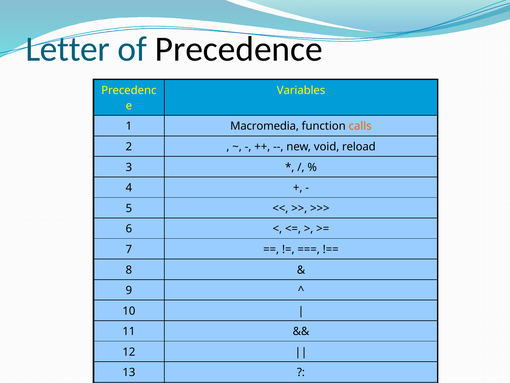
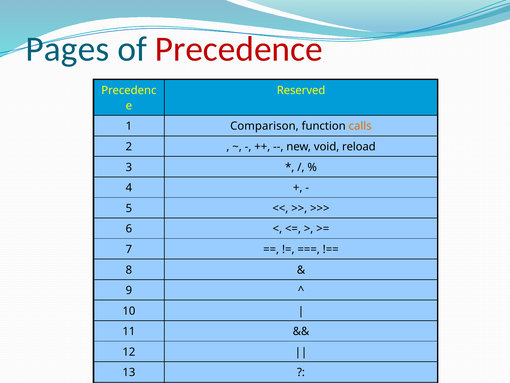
Letter: Letter -> Pages
Precedence colour: black -> red
Variables: Variables -> Reserved
Macromedia: Macromedia -> Comparison
